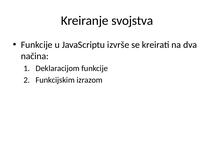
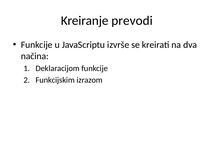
svojstva: svojstva -> prevodi
